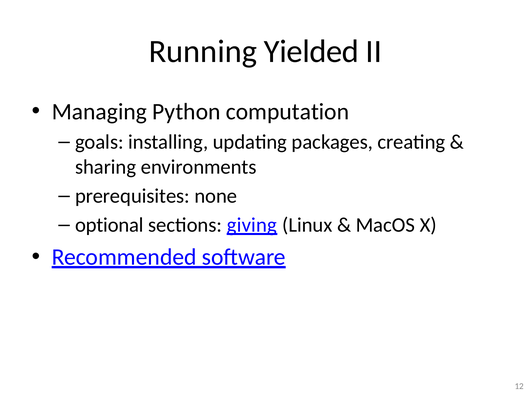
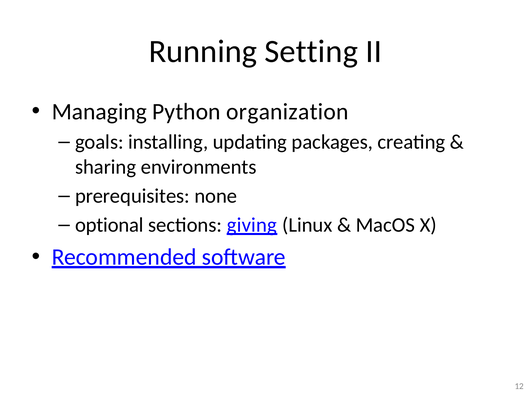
Yielded: Yielded -> Setting
computation: computation -> organization
